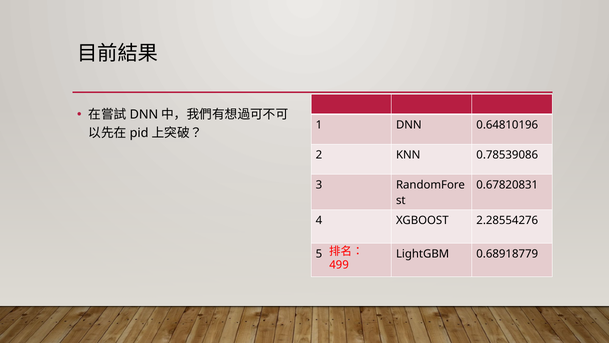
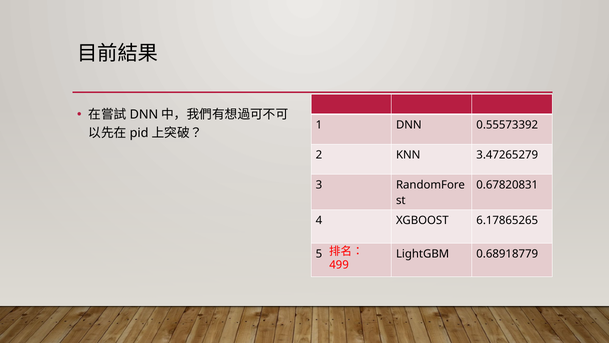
0.64810196: 0.64810196 -> 0.55573392
0.78539086: 0.78539086 -> 3.47265279
2.28554276: 2.28554276 -> 6.17865265
